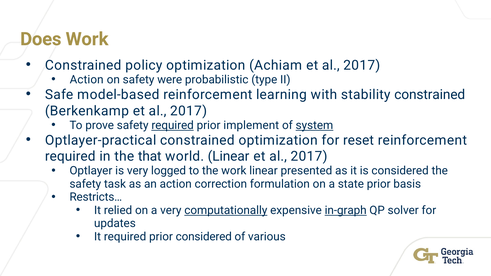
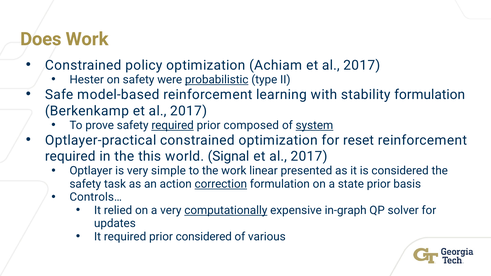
Action at (87, 80): Action -> Hester
probabilistic underline: none -> present
stability constrained: constrained -> formulation
implement: implement -> composed
that: that -> this
world Linear: Linear -> Signal
logged: logged -> simple
correction underline: none -> present
Restricts…: Restricts… -> Controls…
in-graph underline: present -> none
